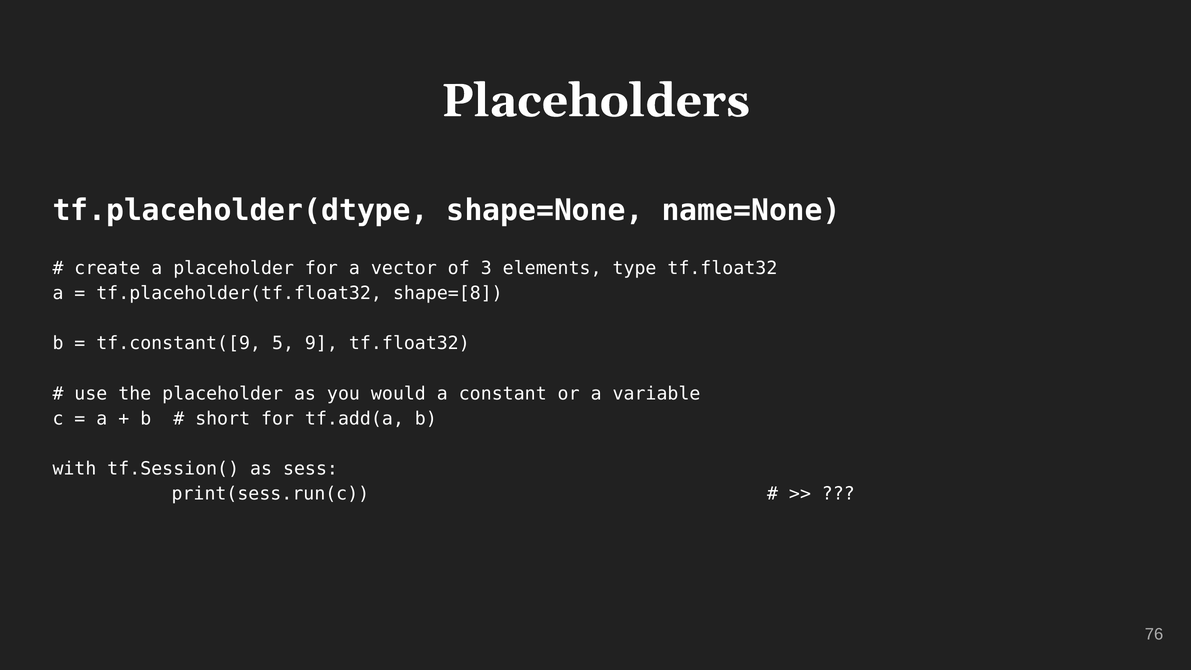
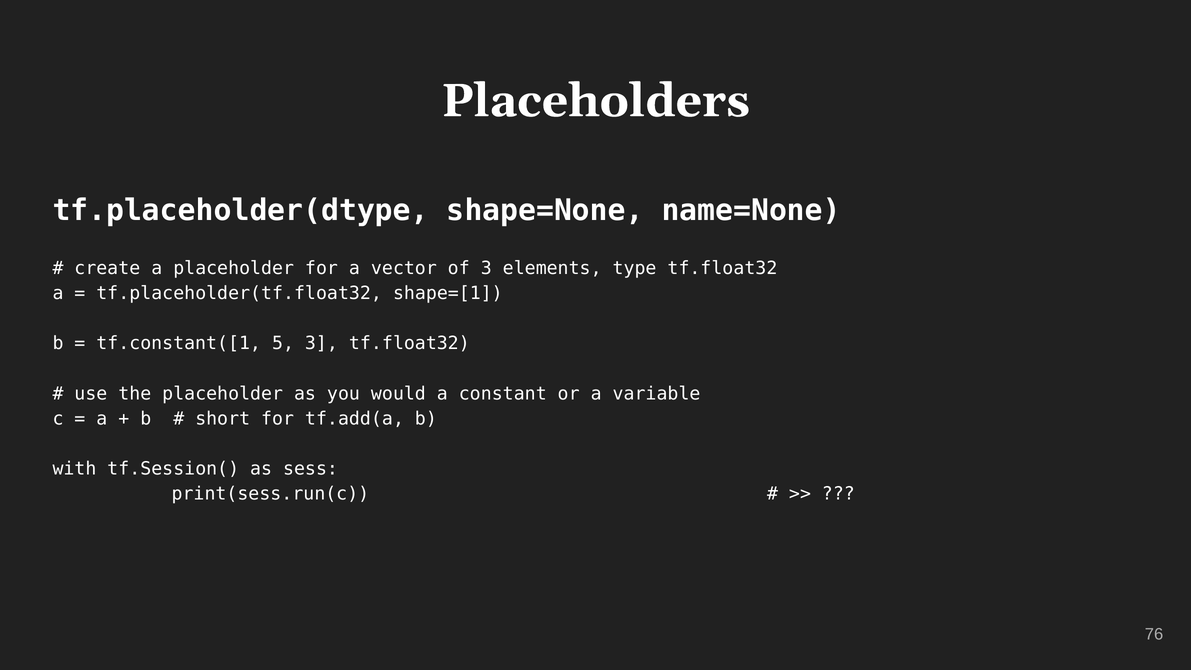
shape=[8: shape=[8 -> shape=[1
tf.constant([9: tf.constant([9 -> tf.constant([1
5 9: 9 -> 3
